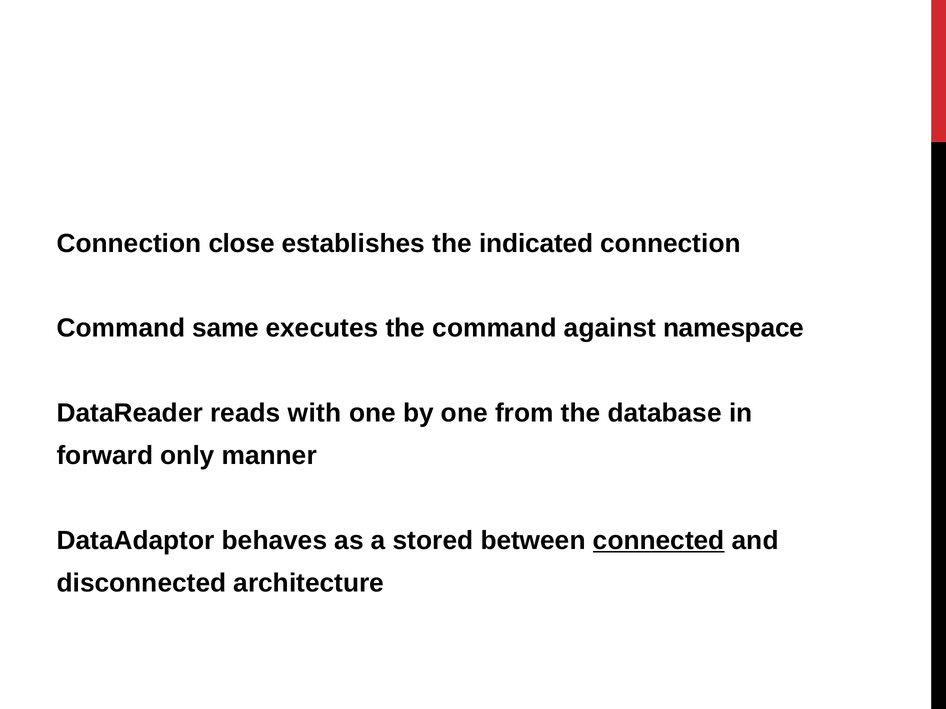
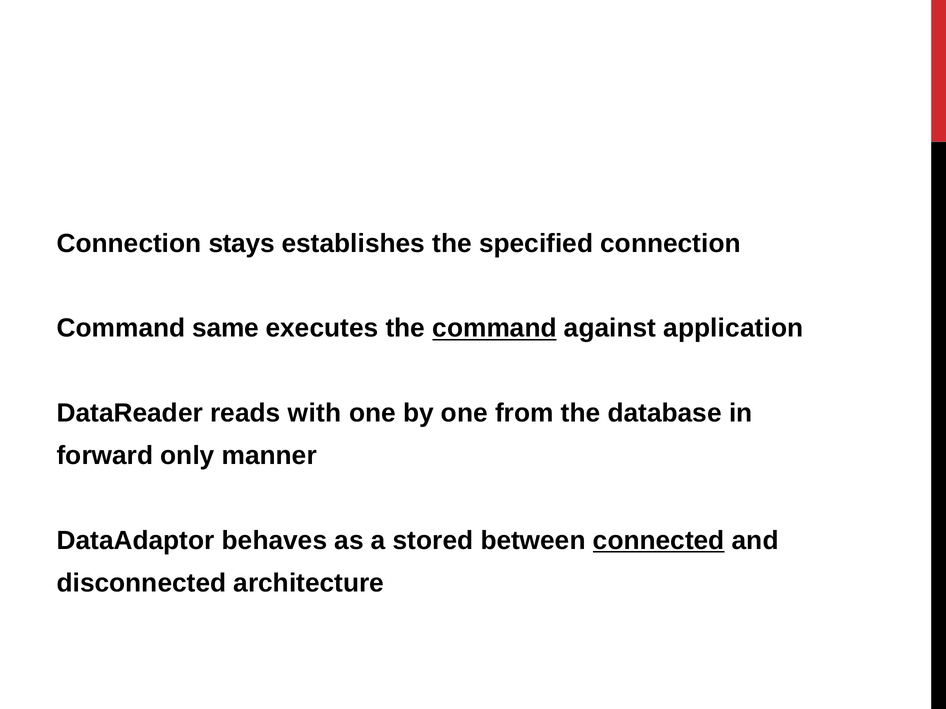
close: close -> stays
indicated: indicated -> specified
command at (495, 329) underline: none -> present
namespace: namespace -> application
